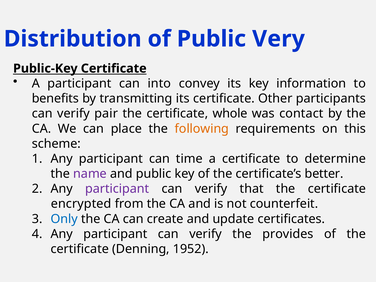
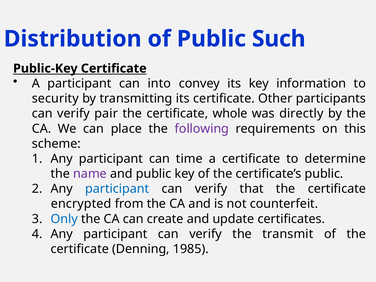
Very: Very -> Such
benefits: benefits -> security
contact: contact -> directly
following colour: orange -> purple
certificate’s better: better -> public
participant at (117, 189) colour: purple -> blue
provides: provides -> transmit
1952: 1952 -> 1985
